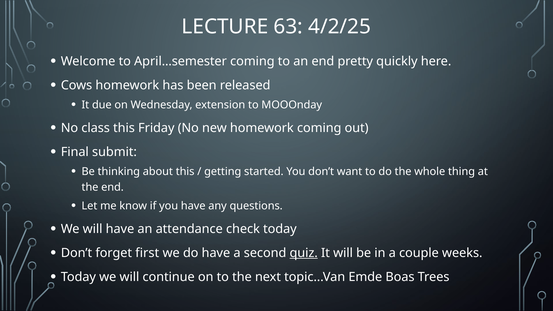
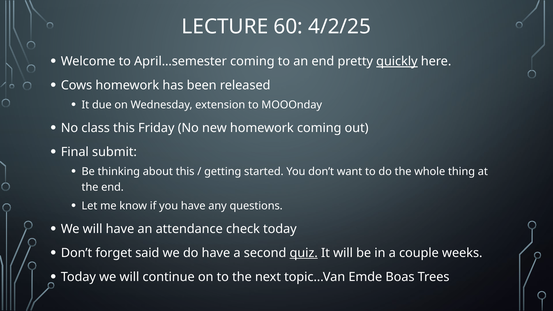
63: 63 -> 60
quickly underline: none -> present
first: first -> said
